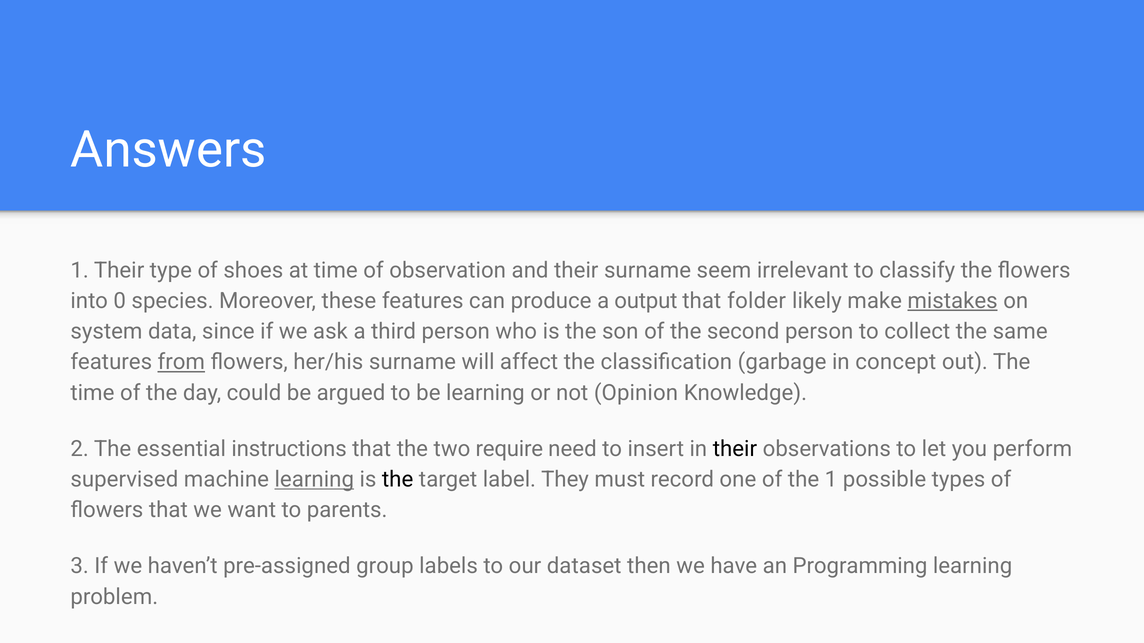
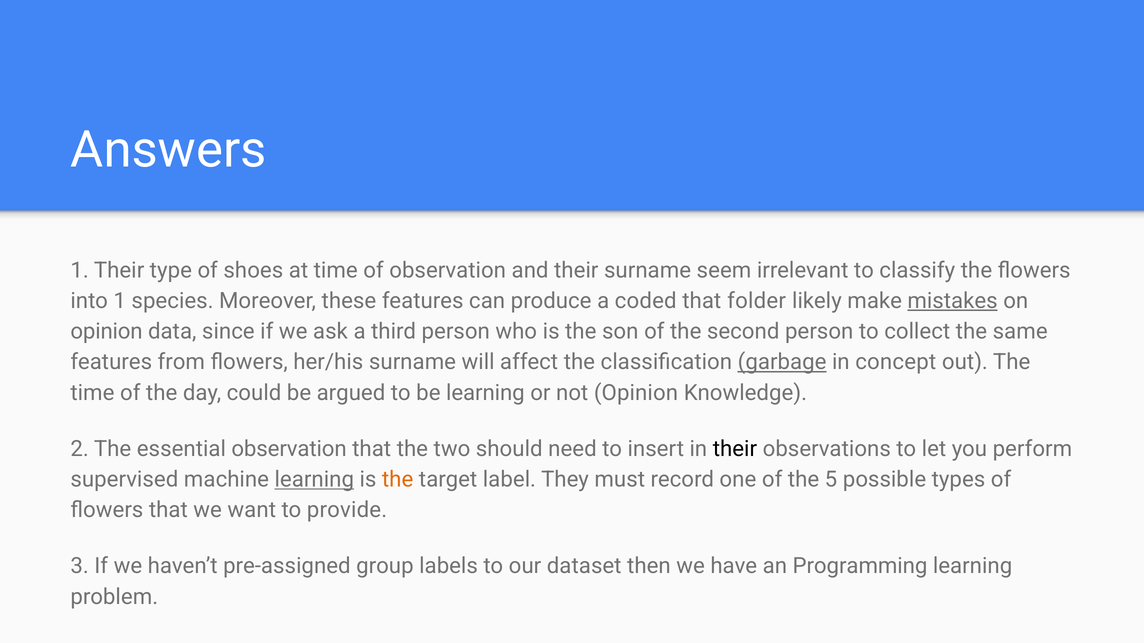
into 0: 0 -> 1
output: output -> coded
system at (106, 332): system -> opinion
from underline: present -> none
garbage underline: none -> present
essential instructions: instructions -> observation
require: require -> should
the at (398, 480) colour: black -> orange
the 1: 1 -> 5
parents: parents -> provide
